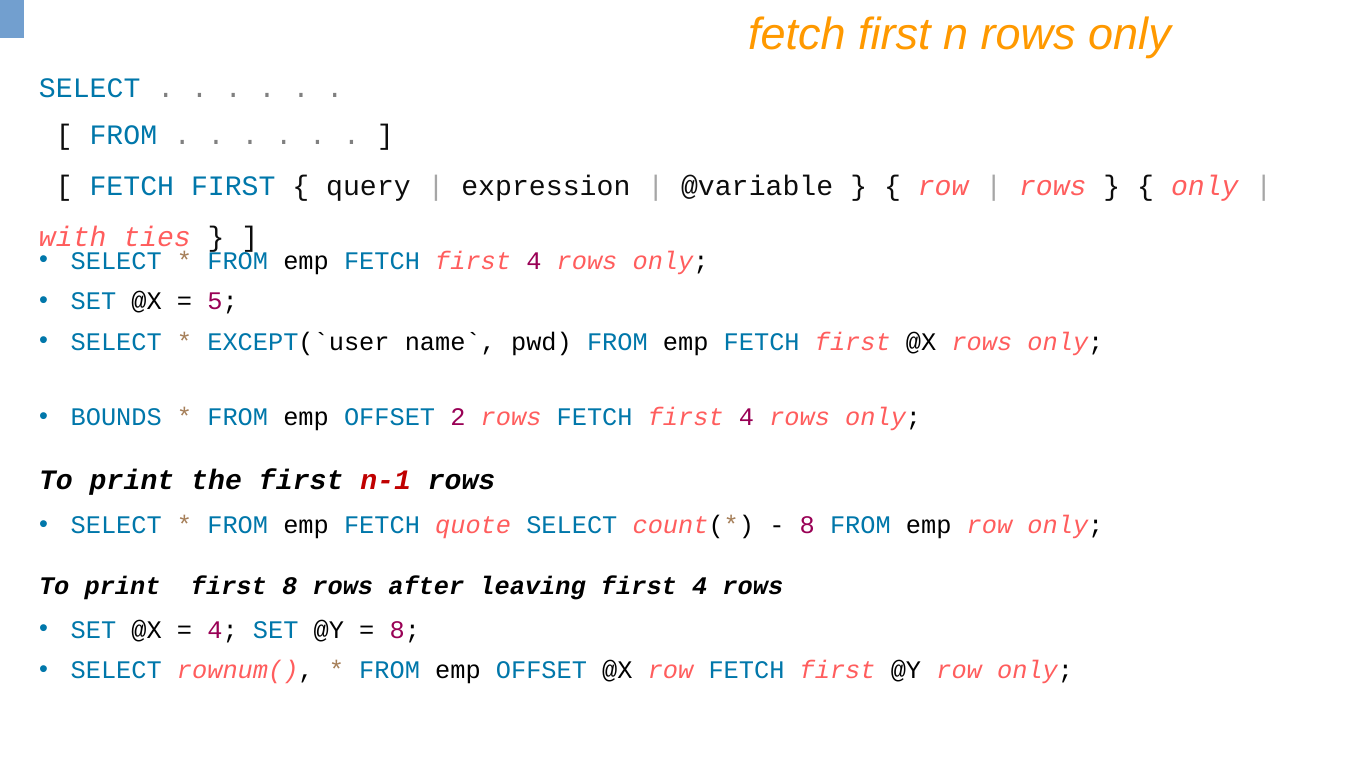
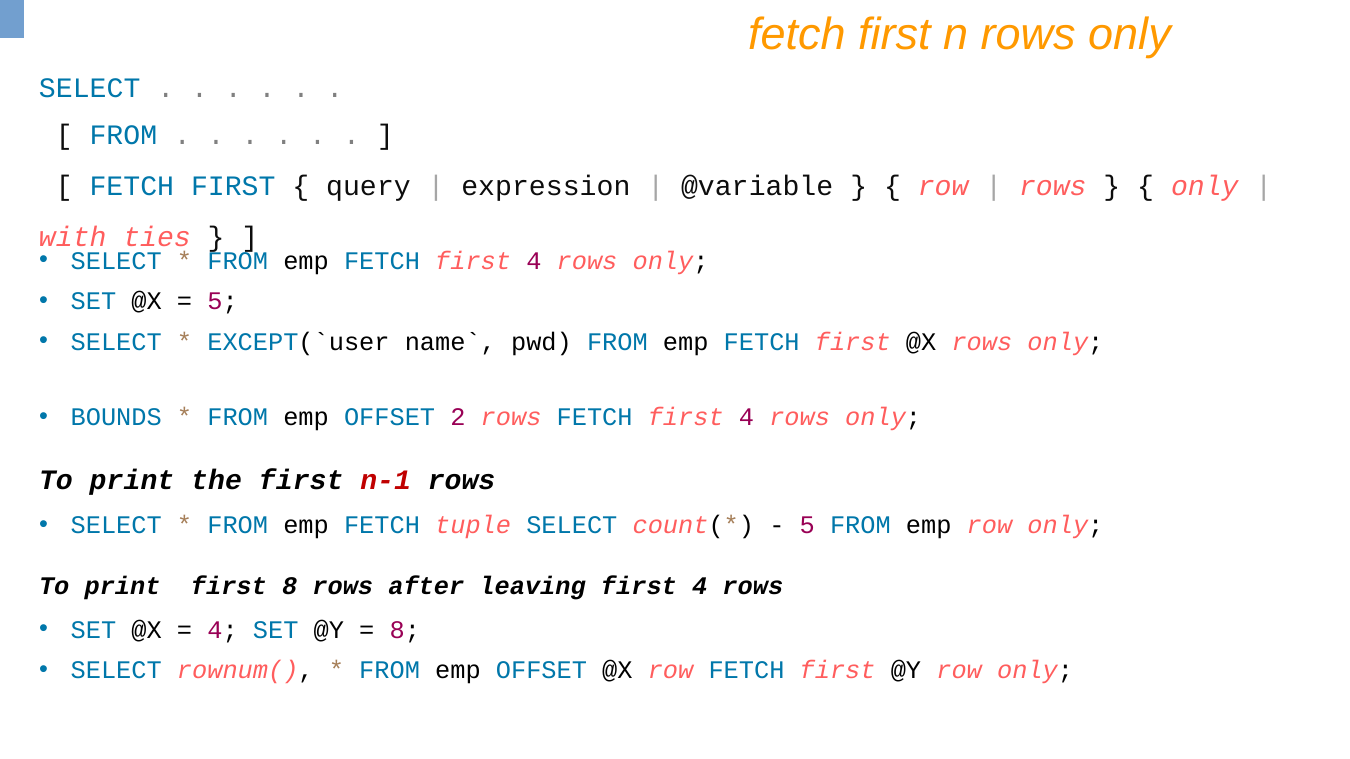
quote: quote -> tuple
8 at (807, 526): 8 -> 5
